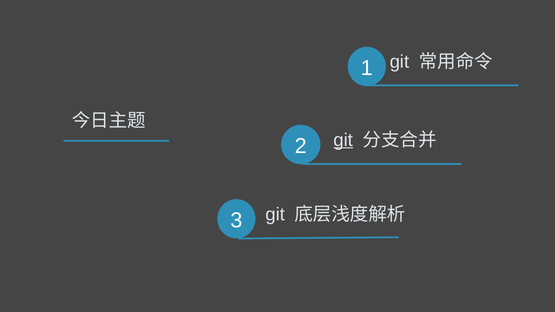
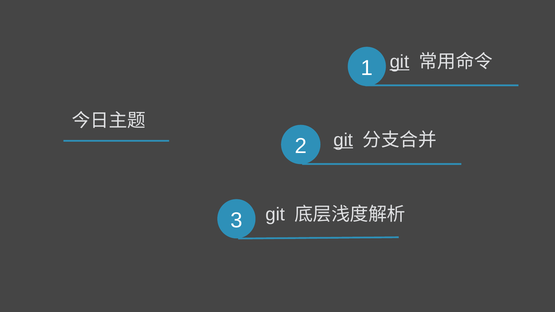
git at (399, 62) underline: none -> present
